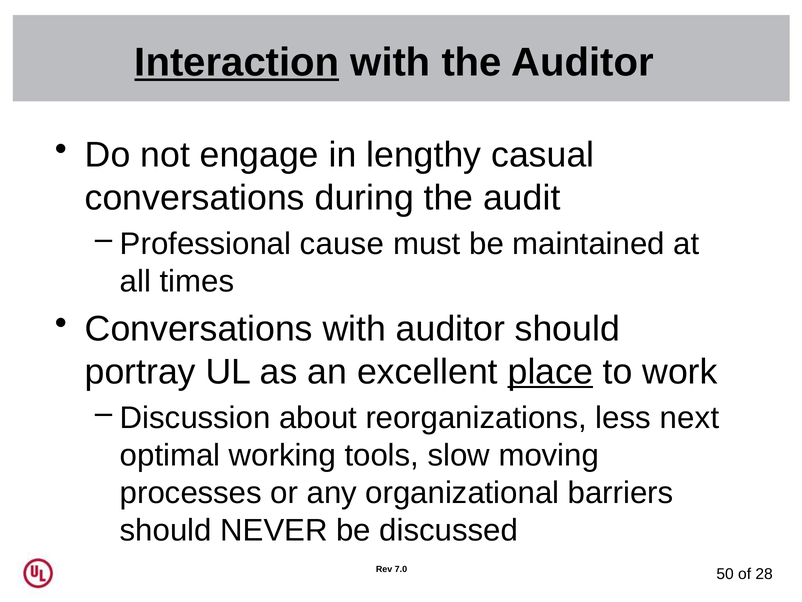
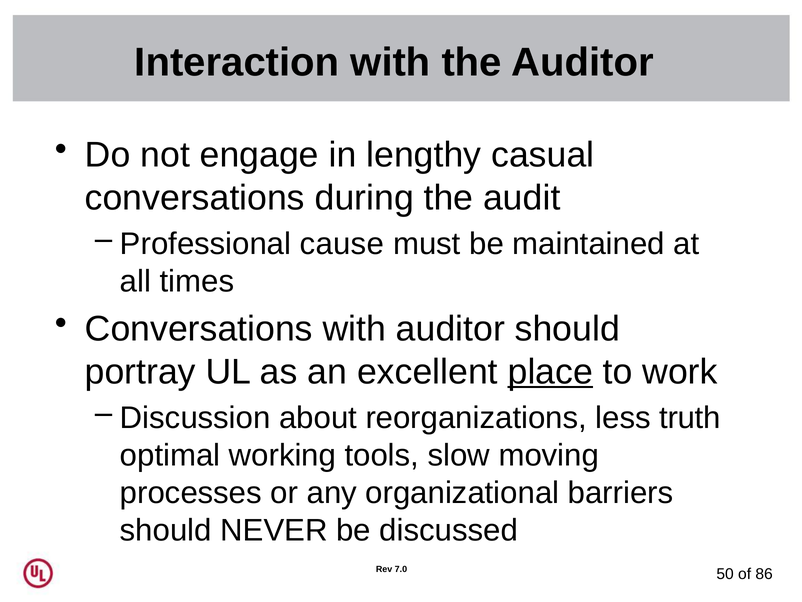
Interaction underline: present -> none
next: next -> truth
28: 28 -> 86
